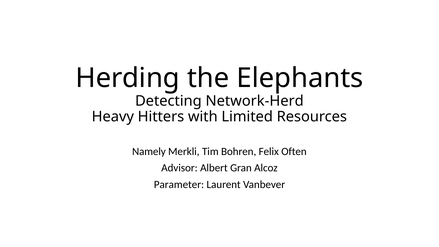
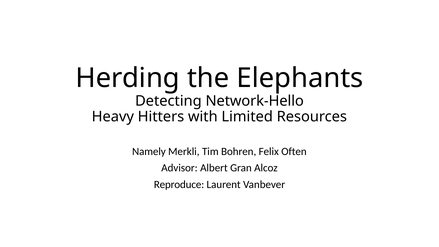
Network-Herd: Network-Herd -> Network-Hello
Parameter: Parameter -> Reproduce
